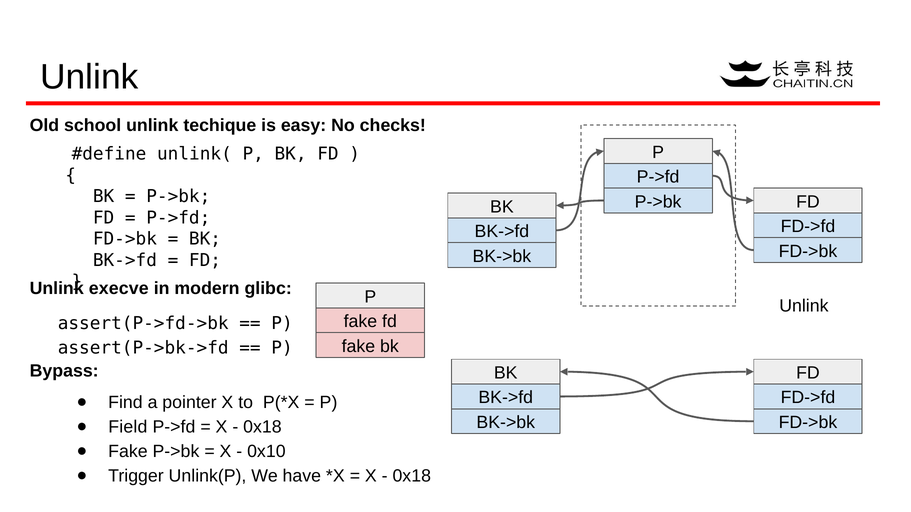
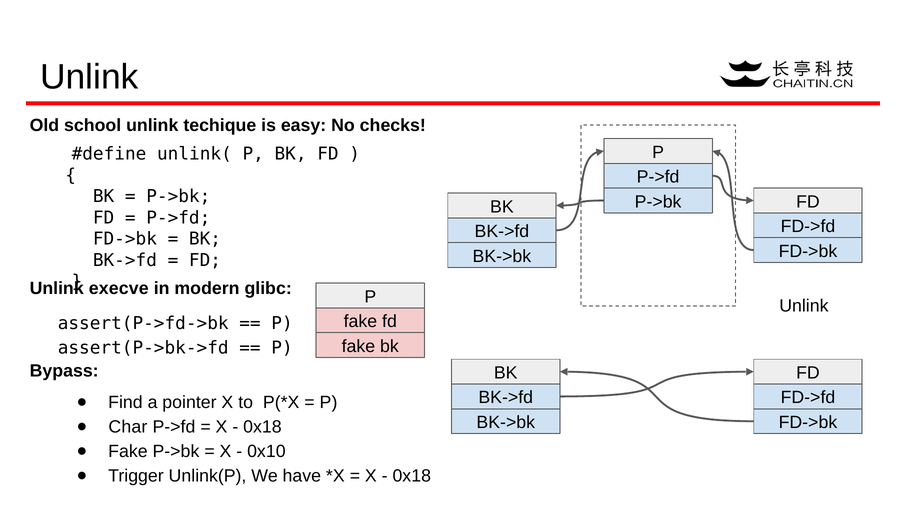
Field: Field -> Char
